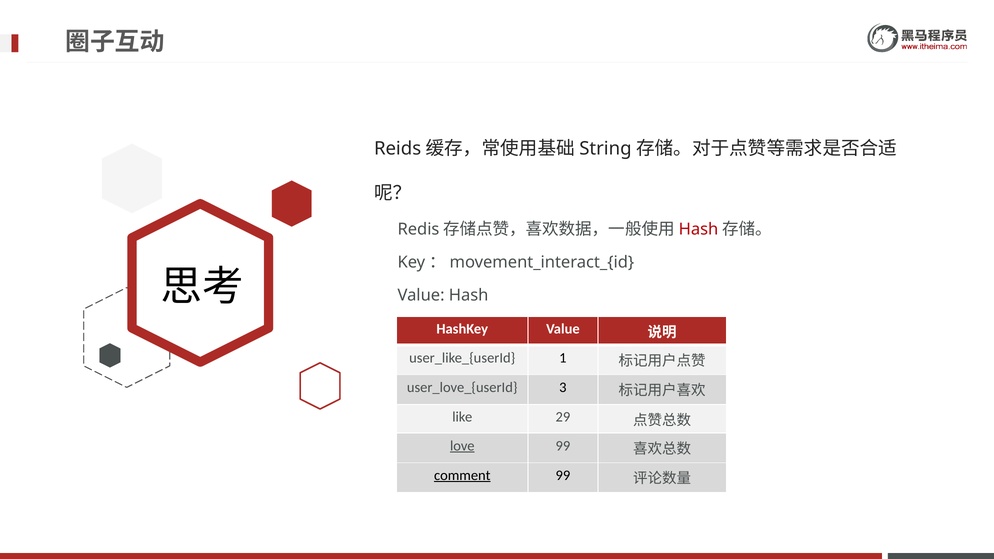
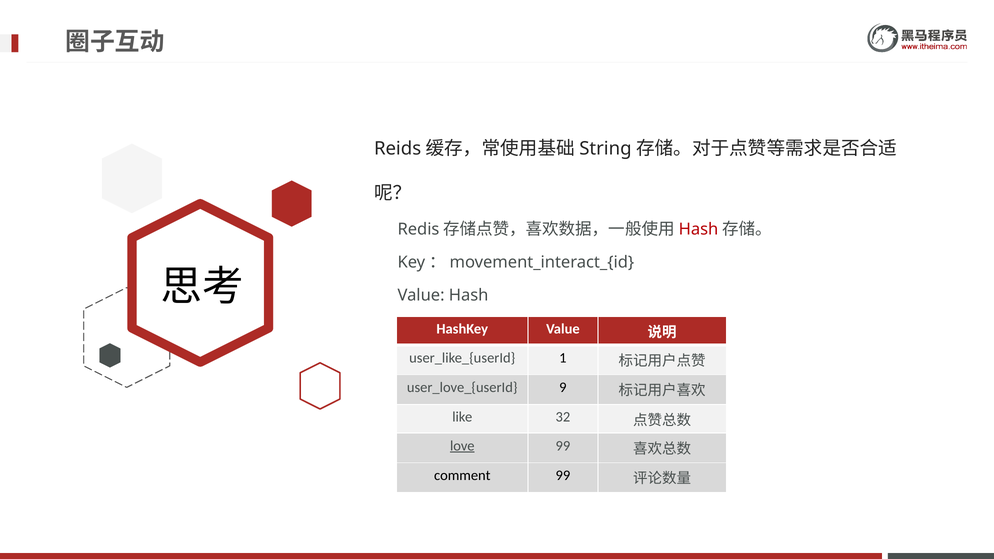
3: 3 -> 9
29: 29 -> 32
comment underline: present -> none
